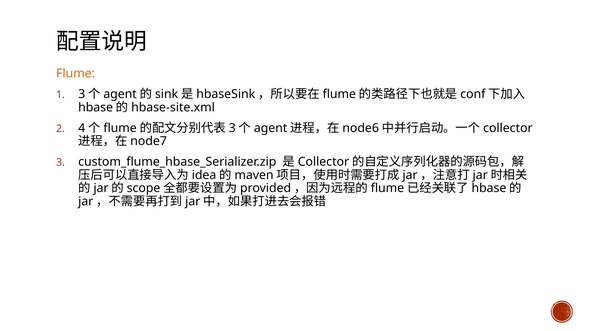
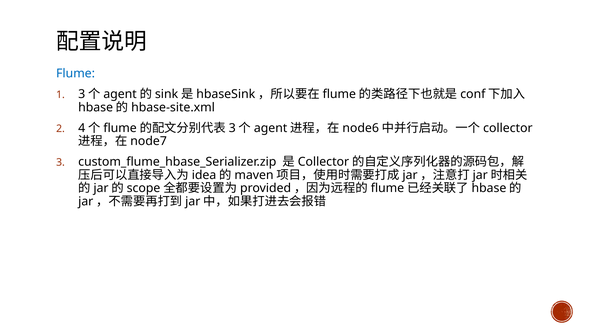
Flume at (76, 74) colour: orange -> blue
